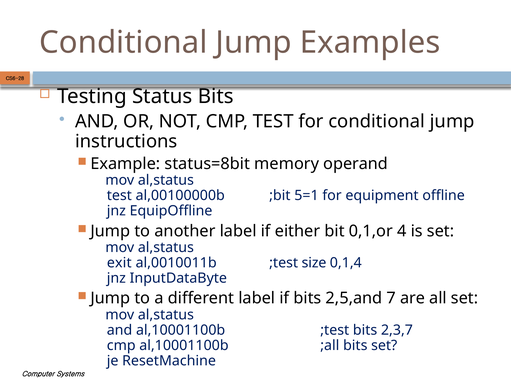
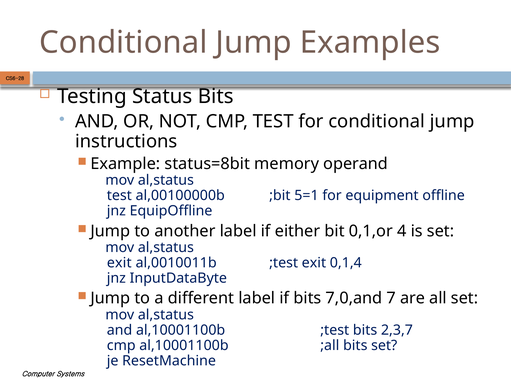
;test size: size -> exit
2,5,and: 2,5,and -> 7,0,and
